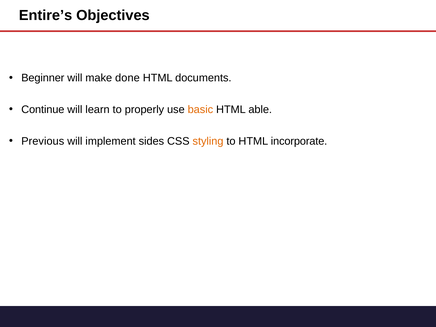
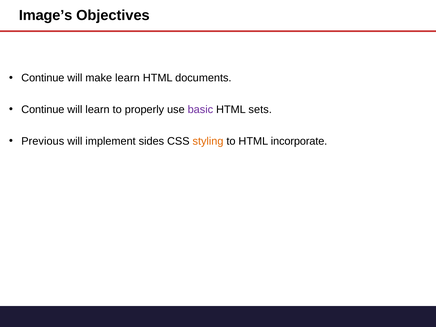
Entire’s: Entire’s -> Image’s
Beginner at (43, 78): Beginner -> Continue
make done: done -> learn
basic colour: orange -> purple
able: able -> sets
